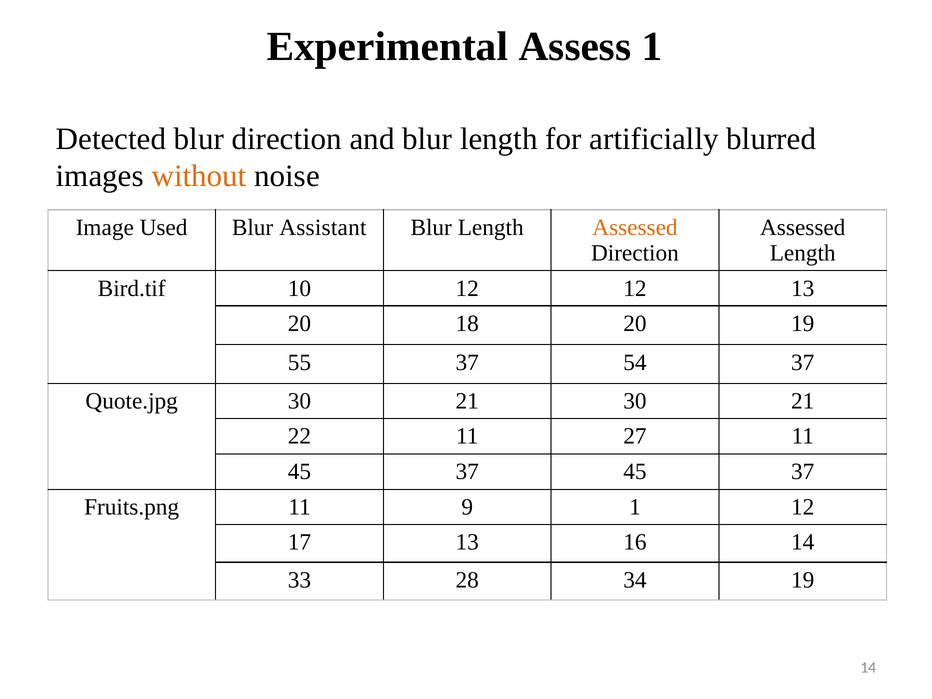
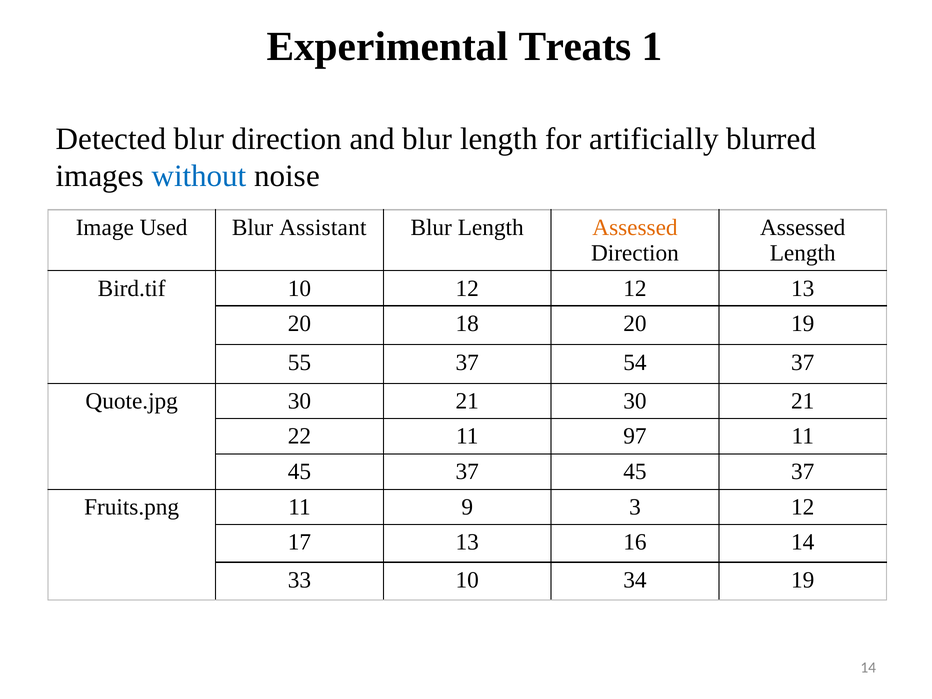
Assess: Assess -> Treats
without colour: orange -> blue
27: 27 -> 97
9 1: 1 -> 3
33 28: 28 -> 10
